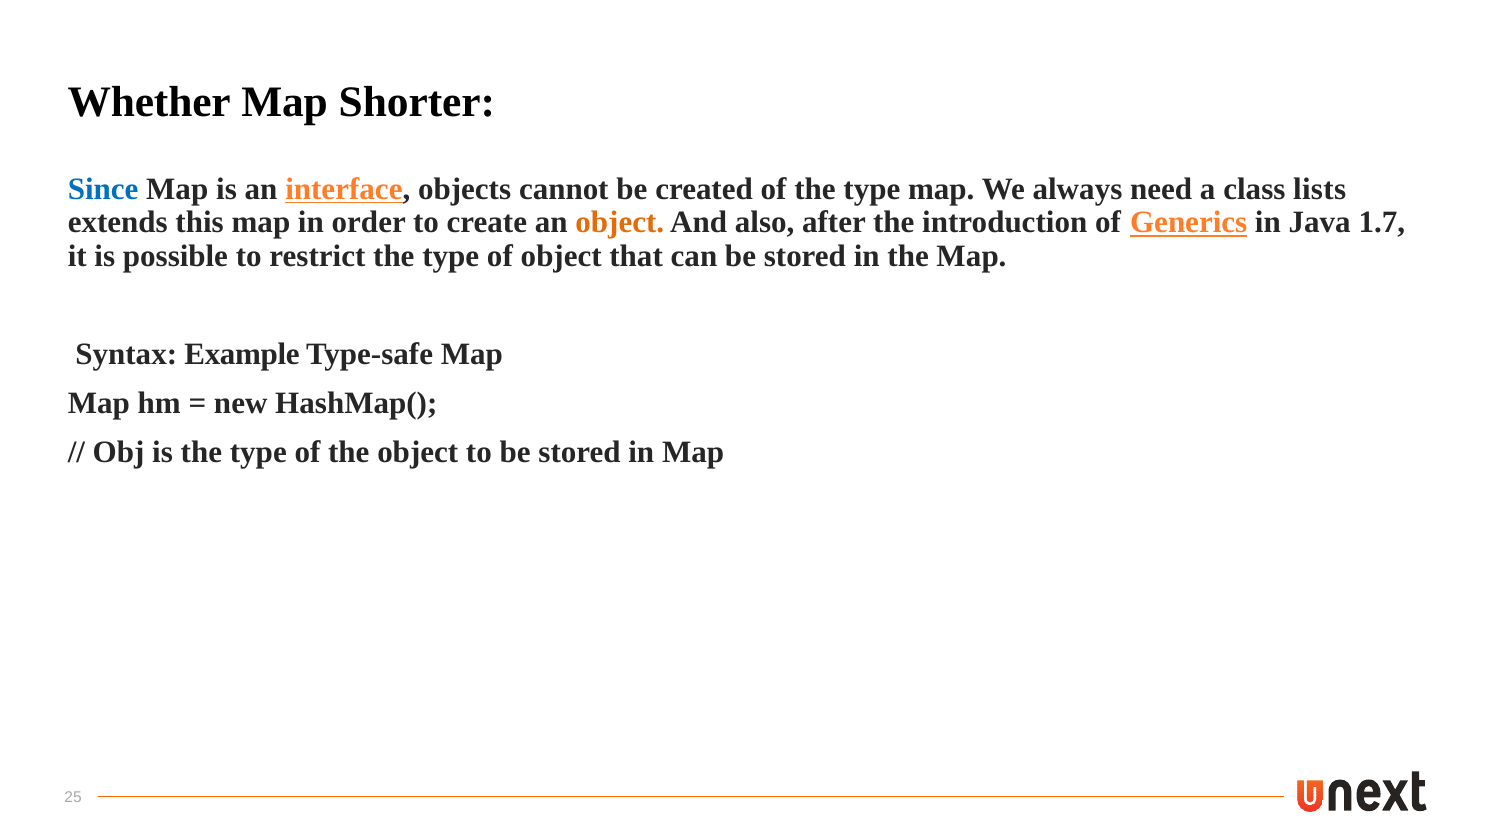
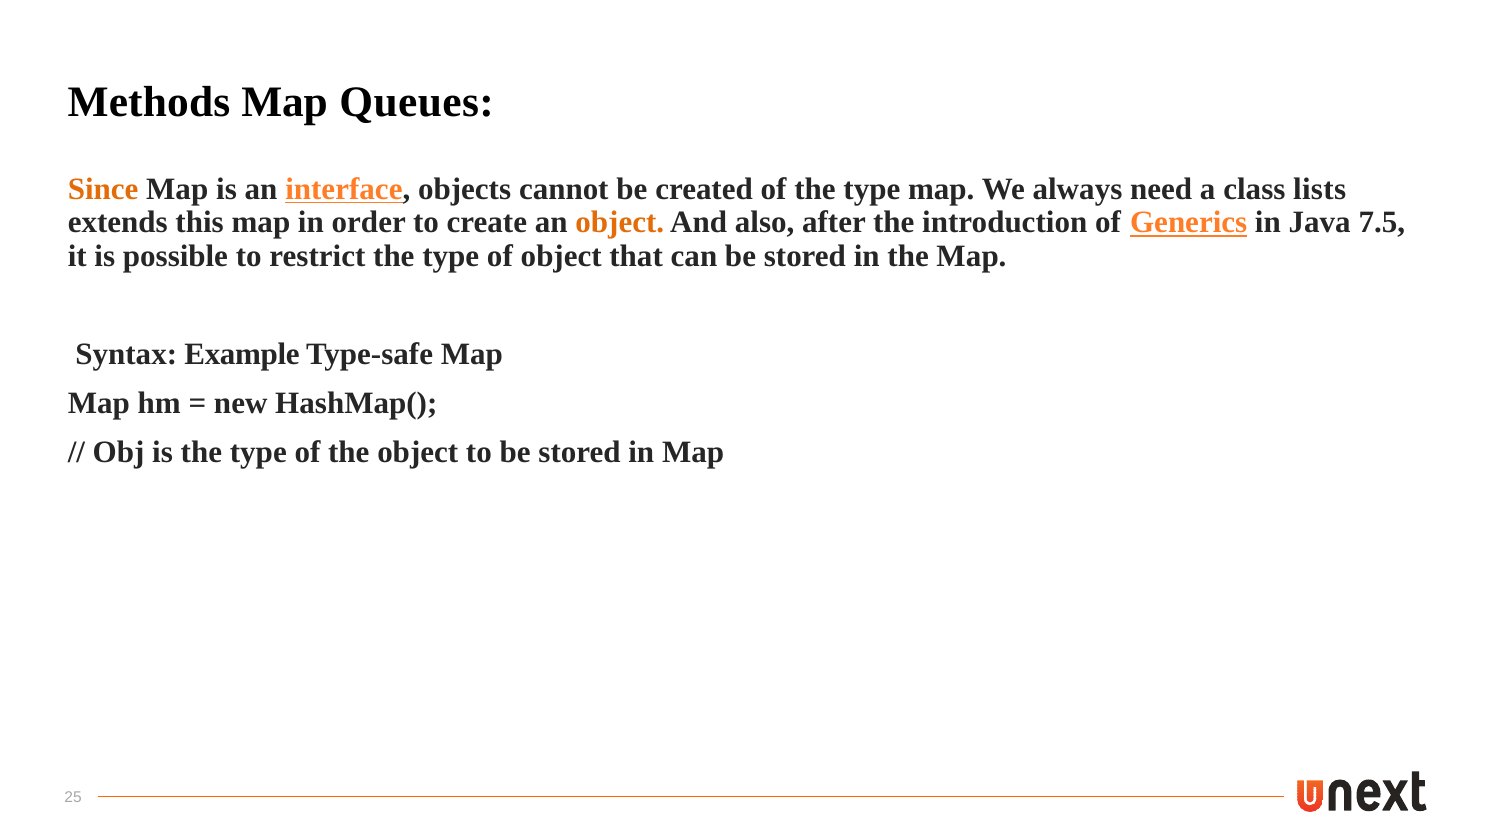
Whether: Whether -> Methods
Shorter: Shorter -> Queues
Since colour: blue -> orange
1.7: 1.7 -> 7.5
